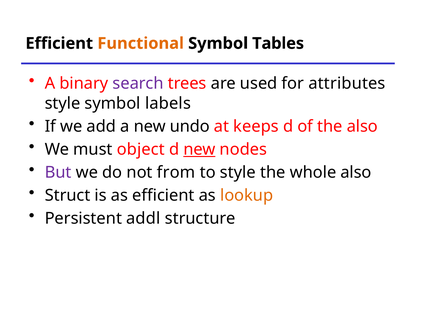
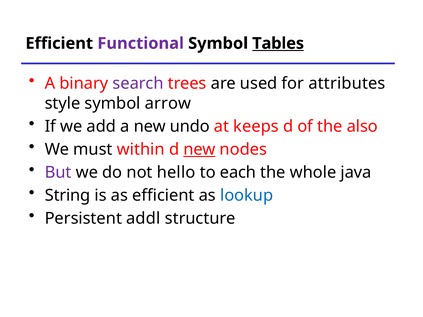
Functional colour: orange -> purple
Tables underline: none -> present
labels: labels -> arrow
object: object -> within
from: from -> hello
to style: style -> each
whole also: also -> java
Struct: Struct -> String
lookup colour: orange -> blue
